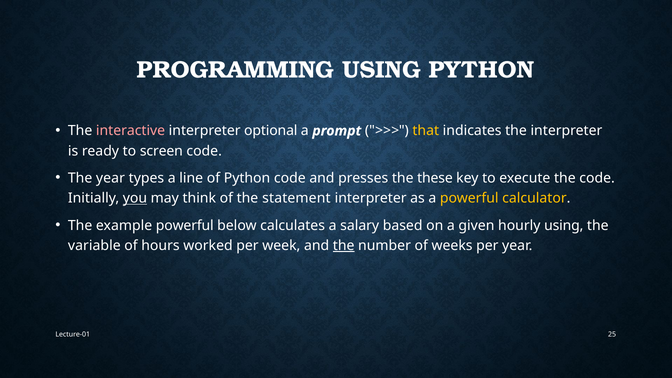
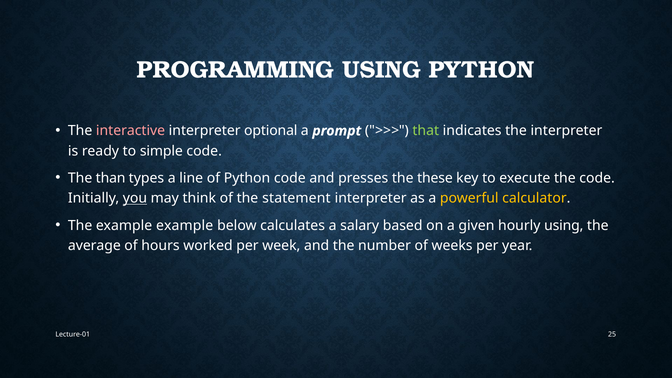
that colour: yellow -> light green
screen: screen -> simple
The year: year -> than
example powerful: powerful -> example
variable: variable -> average
the at (344, 246) underline: present -> none
